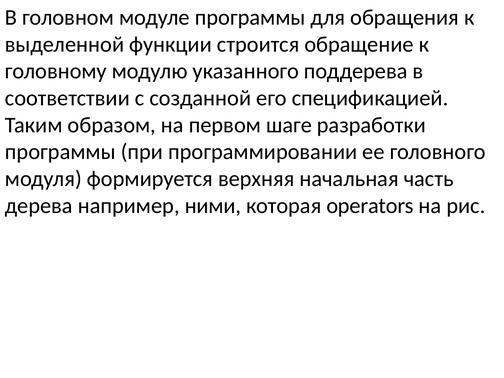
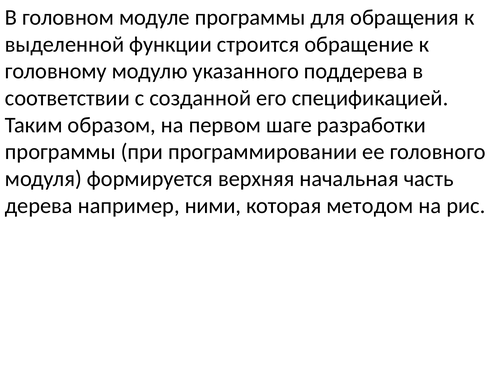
operators: operators -> методом
